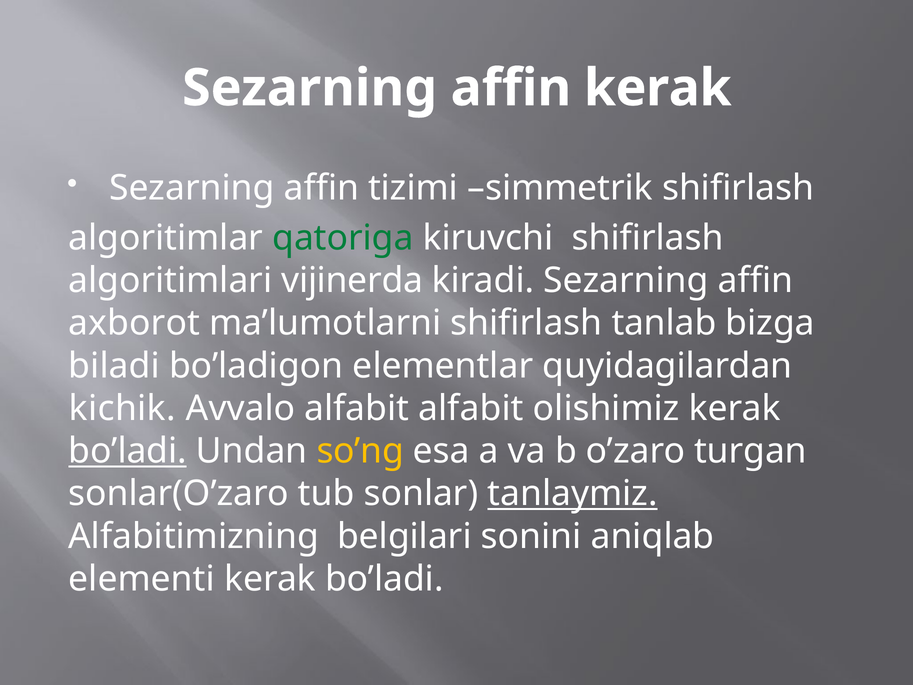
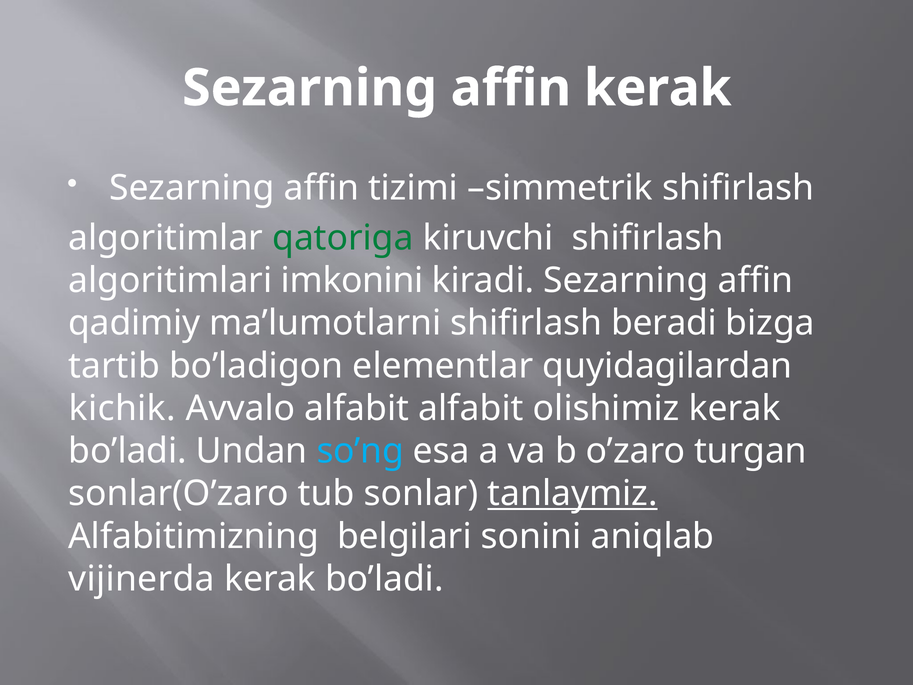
vijinerda: vijinerda -> imkonini
axborot: axborot -> qadimiy
tanlab: tanlab -> beradi
biladi: biladi -> tartib
bo’ladi at (128, 451) underline: present -> none
so’ng colour: yellow -> light blue
elementi: elementi -> vijinerda
